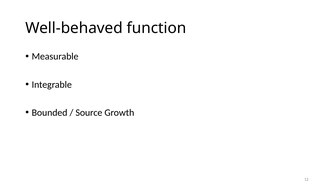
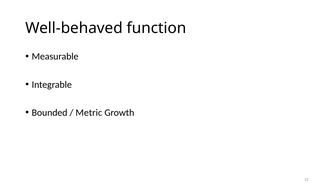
Source: Source -> Metric
